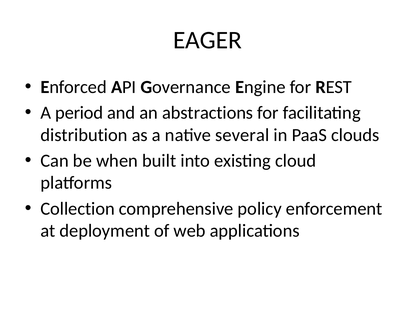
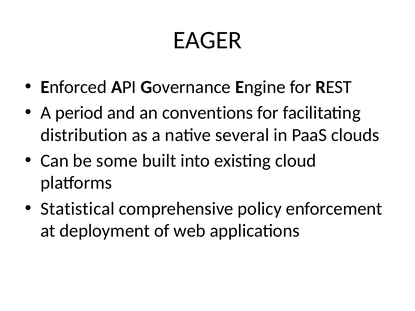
abstractions: abstractions -> conventions
when: when -> some
Collection: Collection -> Statistical
